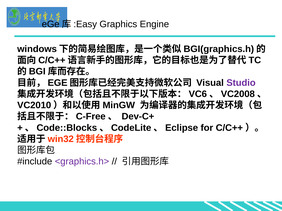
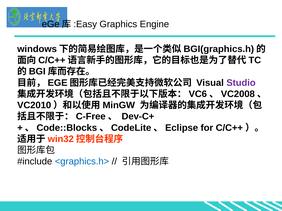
<graphics.h> colour: purple -> blue
